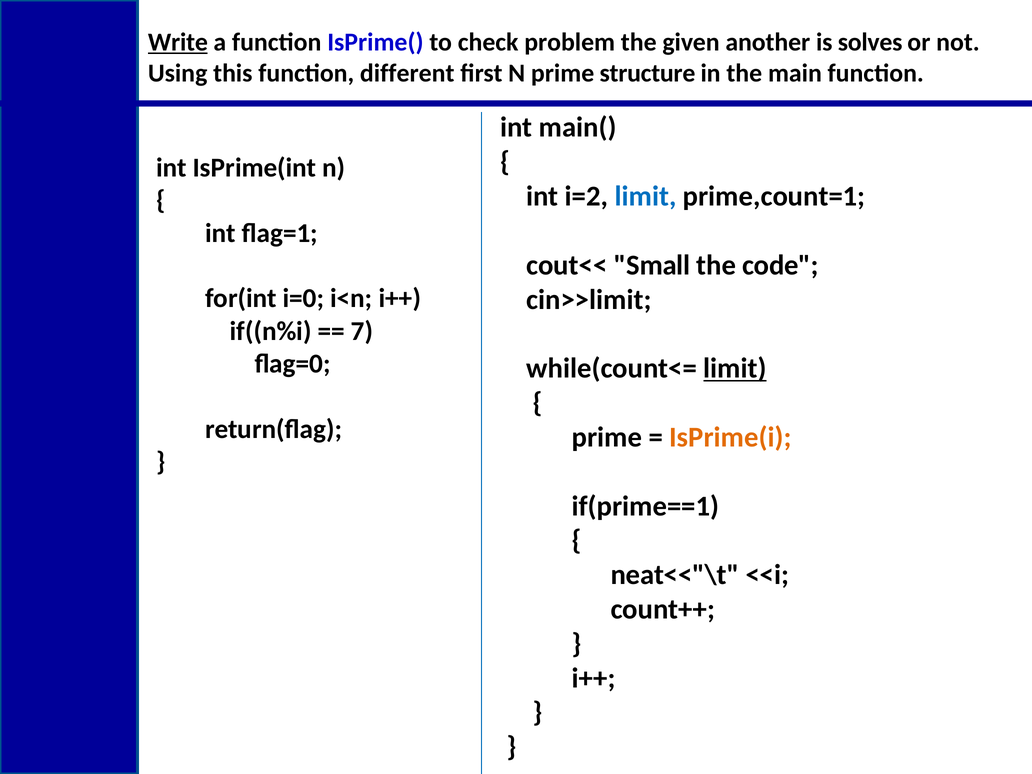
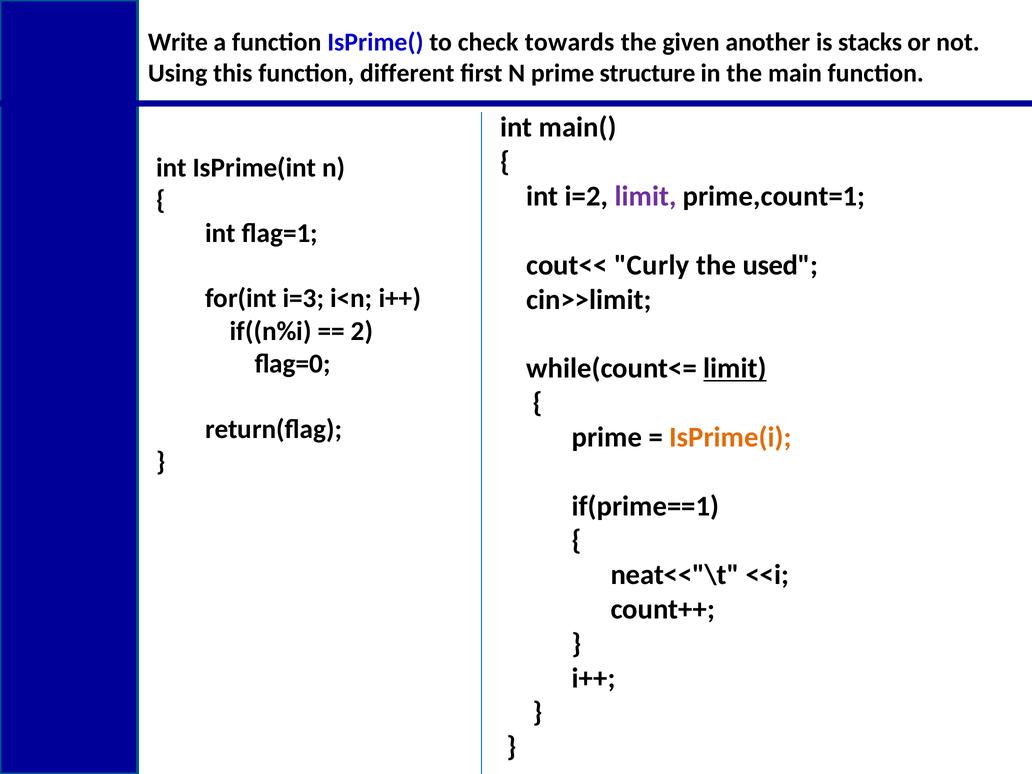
Write underline: present -> none
problem: problem -> towards
solves: solves -> stacks
limit at (645, 196) colour: blue -> purple
Small: Small -> Curly
code: code -> used
i=0: i=0 -> i=3
7: 7 -> 2
